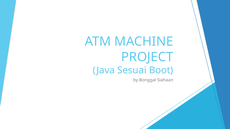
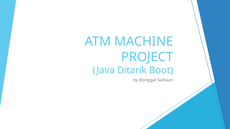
Sesuai: Sesuai -> Ditarik
